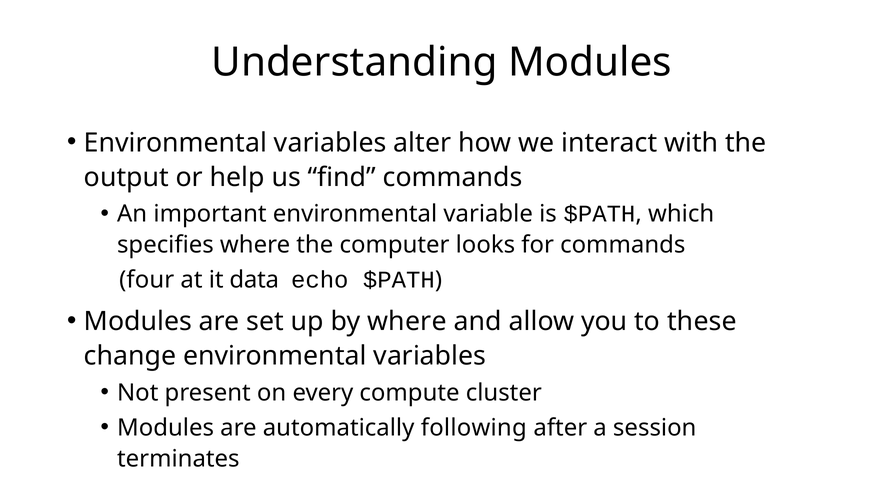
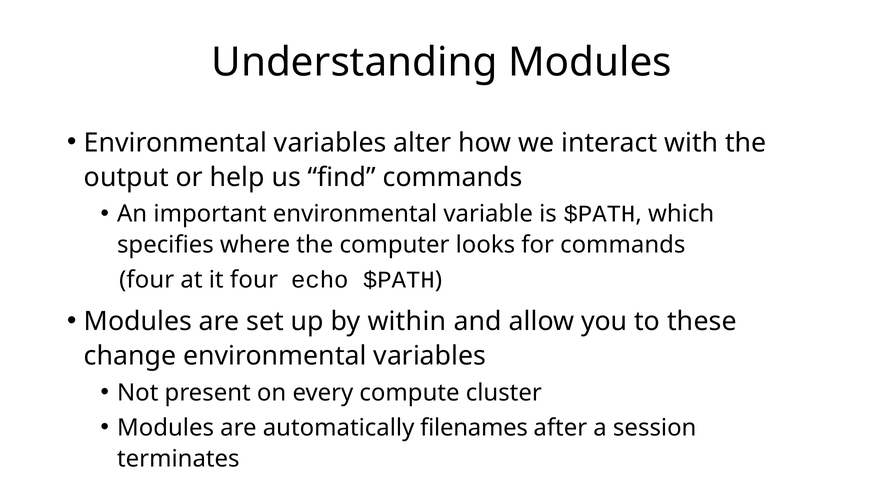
it data: data -> four
by where: where -> within
following: following -> filenames
